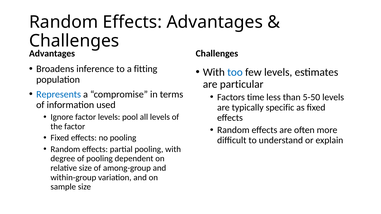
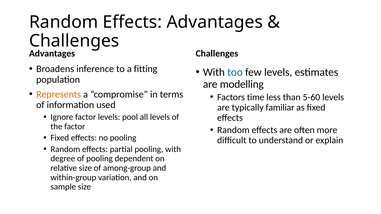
particular: particular -> modelling
Represents colour: blue -> orange
5-50: 5-50 -> 5-60
specific: specific -> familiar
